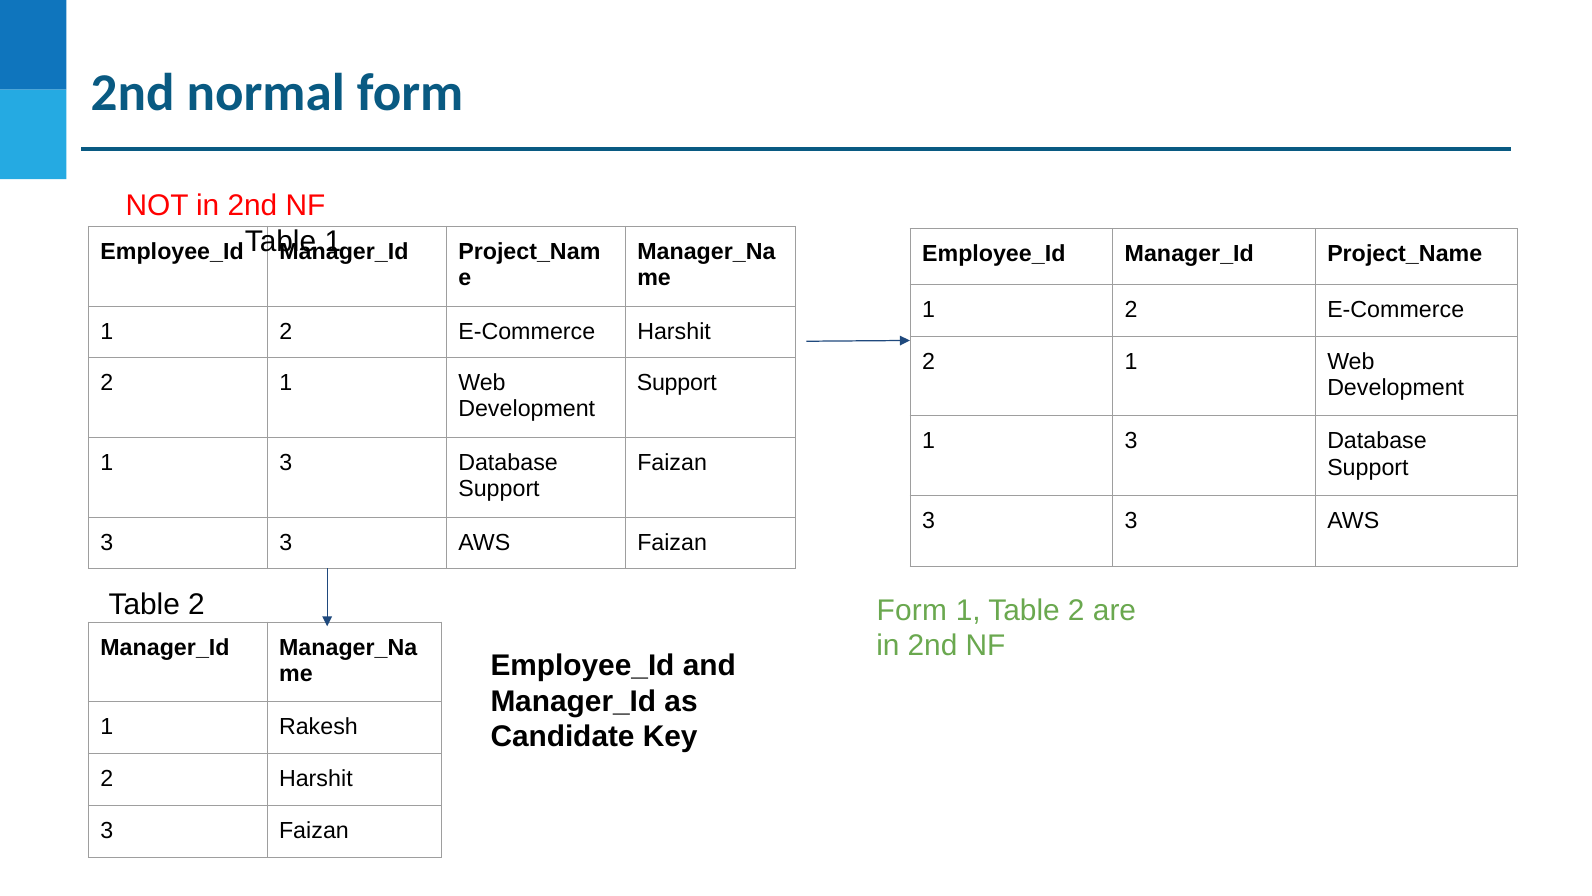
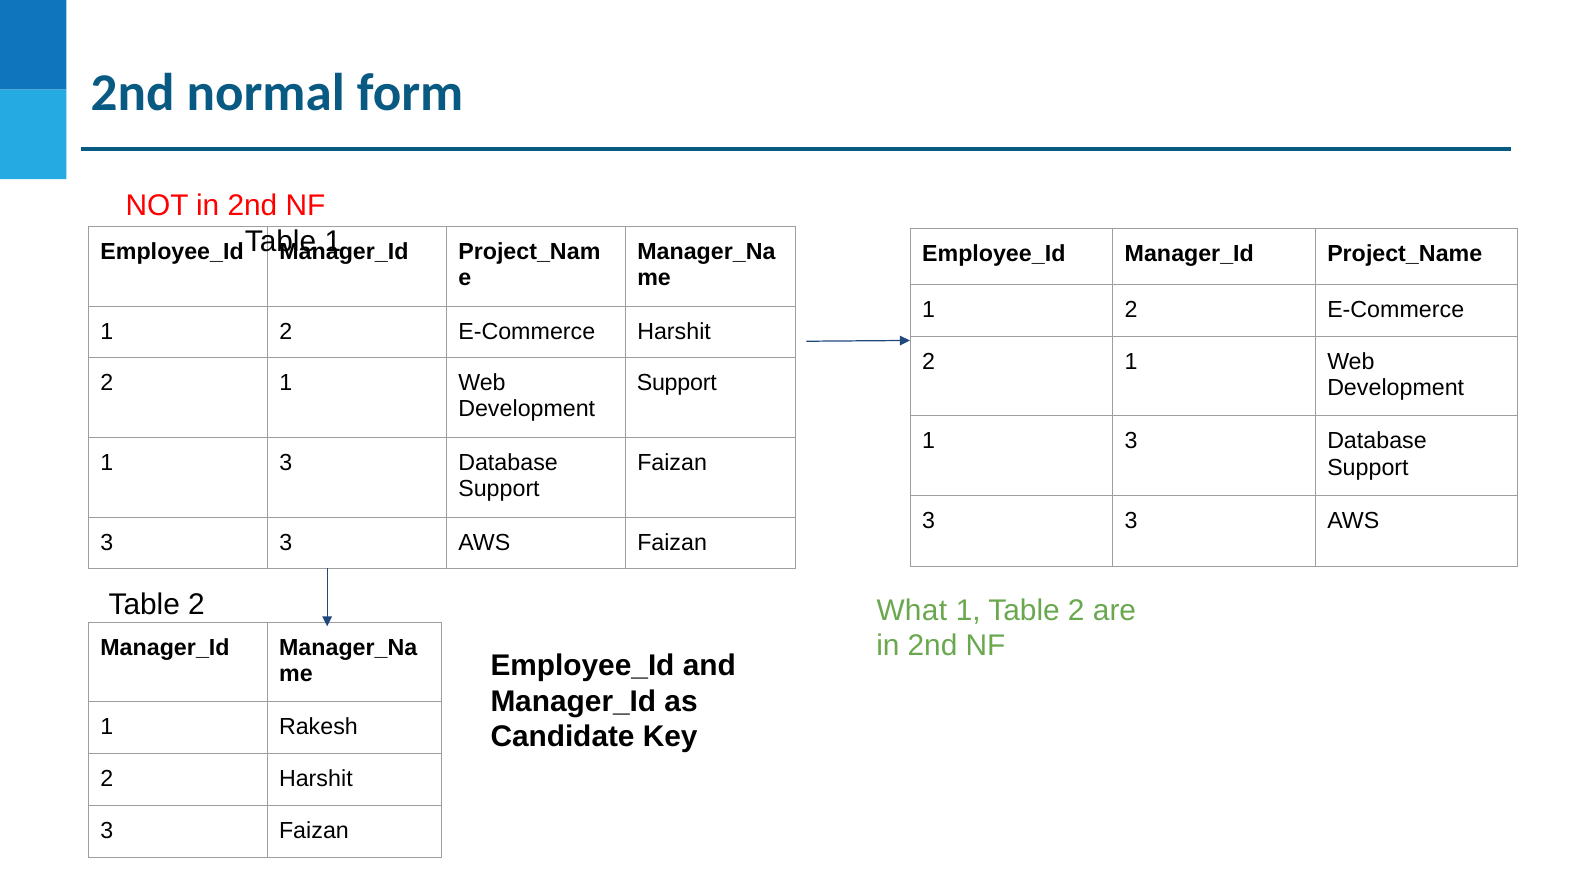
2 Form: Form -> What
